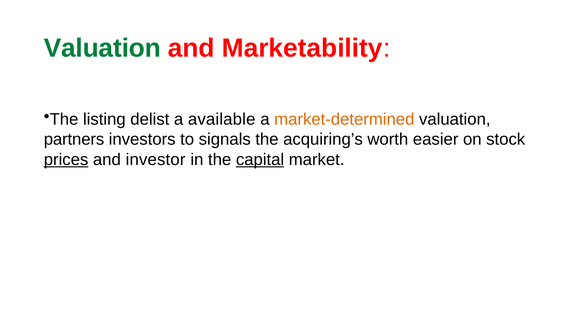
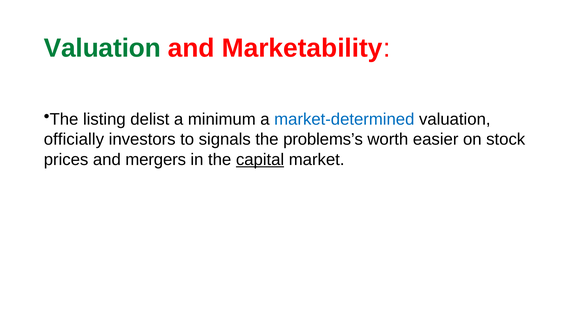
available: available -> minimum
market-determined colour: orange -> blue
partners: partners -> officially
acquiring’s: acquiring’s -> problems’s
prices underline: present -> none
investor: investor -> mergers
